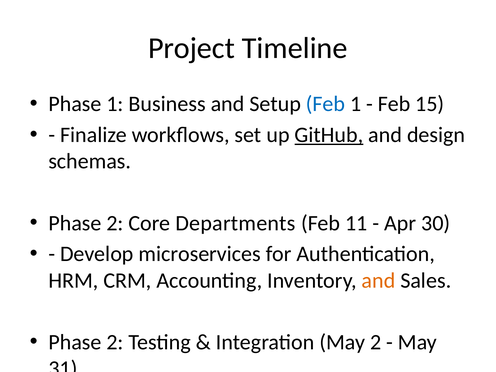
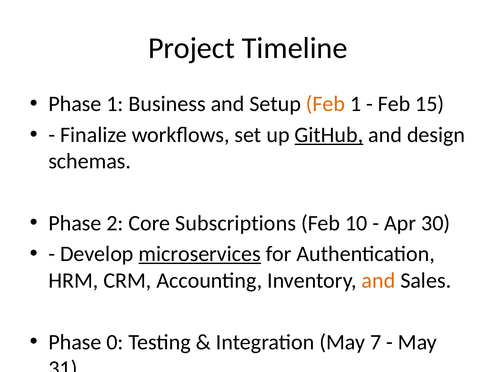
Feb at (326, 104) colour: blue -> orange
Departments: Departments -> Subscriptions
11: 11 -> 10
microservices underline: none -> present
2 at (115, 342): 2 -> 0
May 2: 2 -> 7
